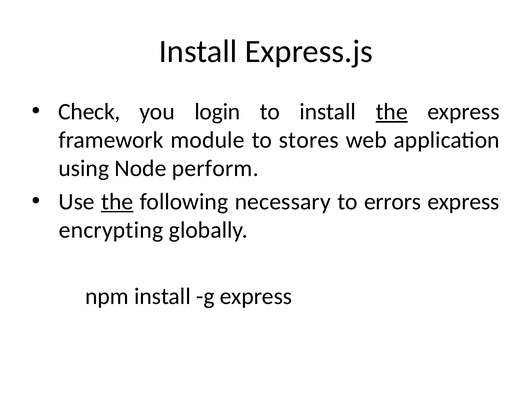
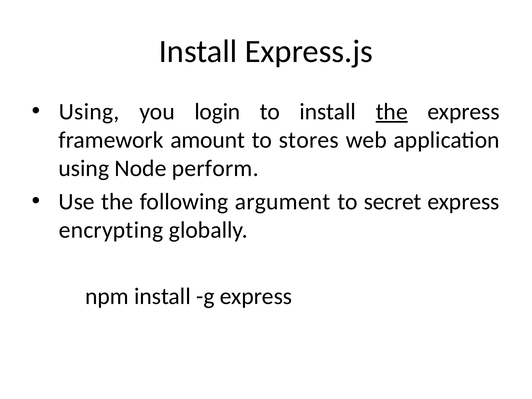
Check at (89, 112): Check -> Using
module: module -> amount
the at (117, 202) underline: present -> none
necessary: necessary -> argument
errors: errors -> secret
